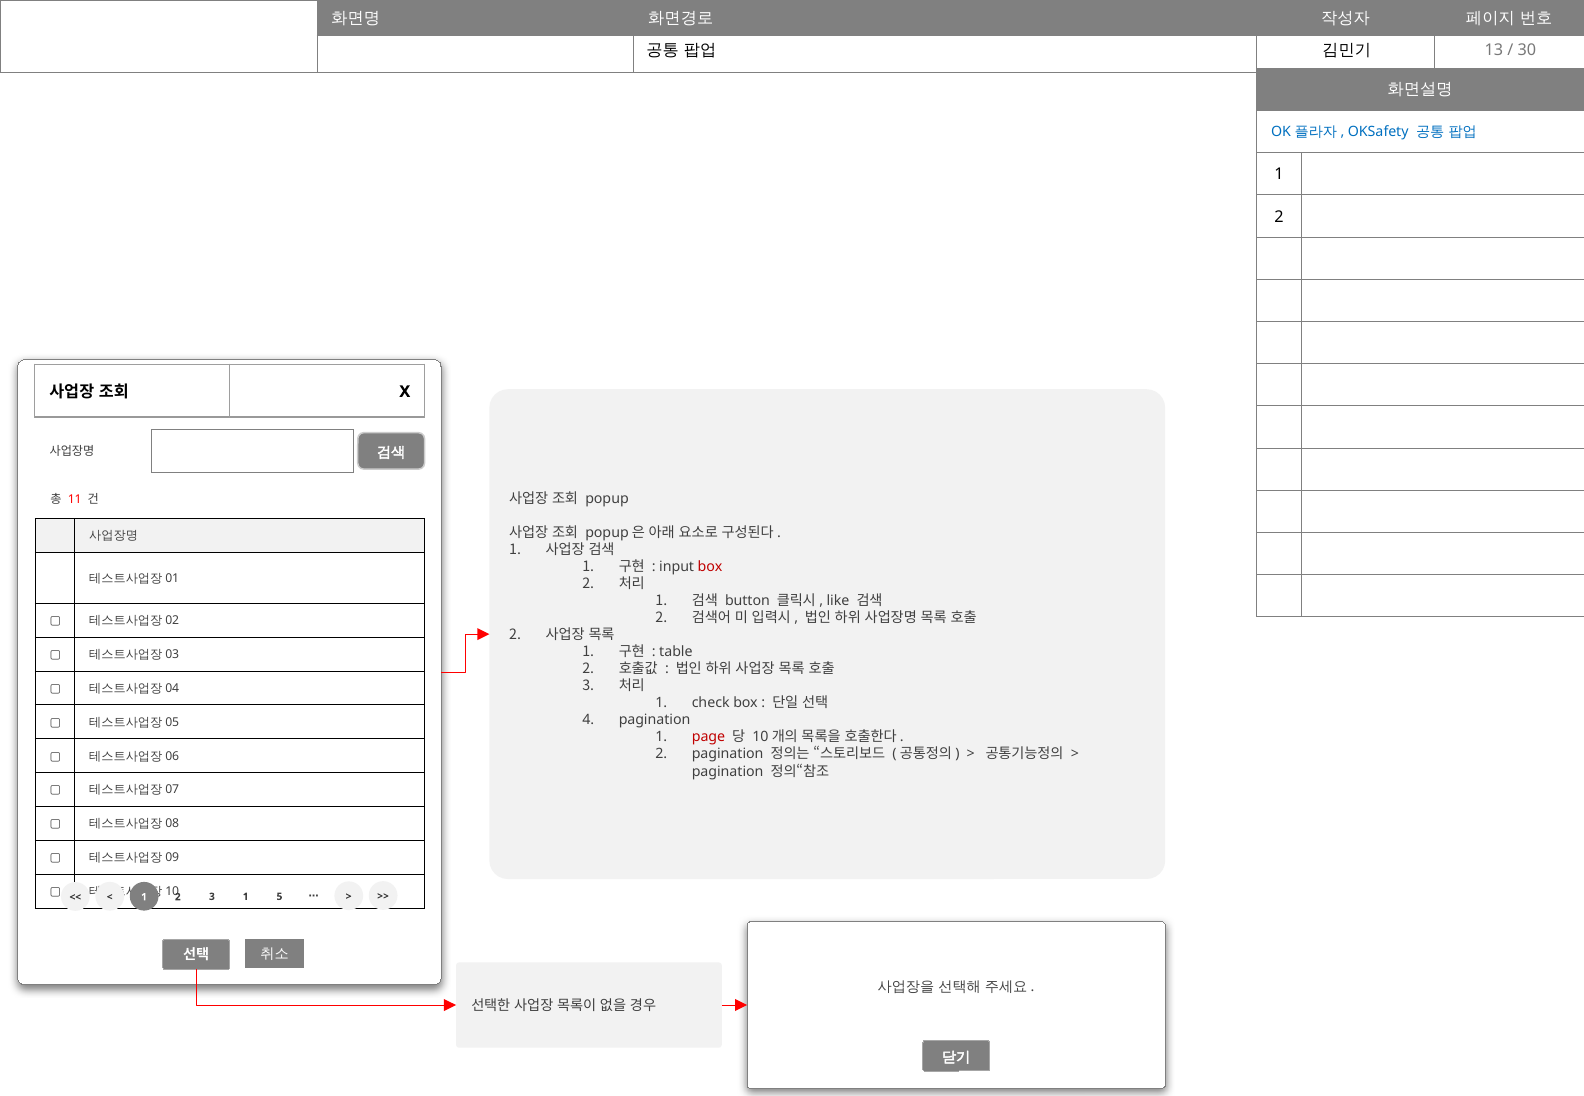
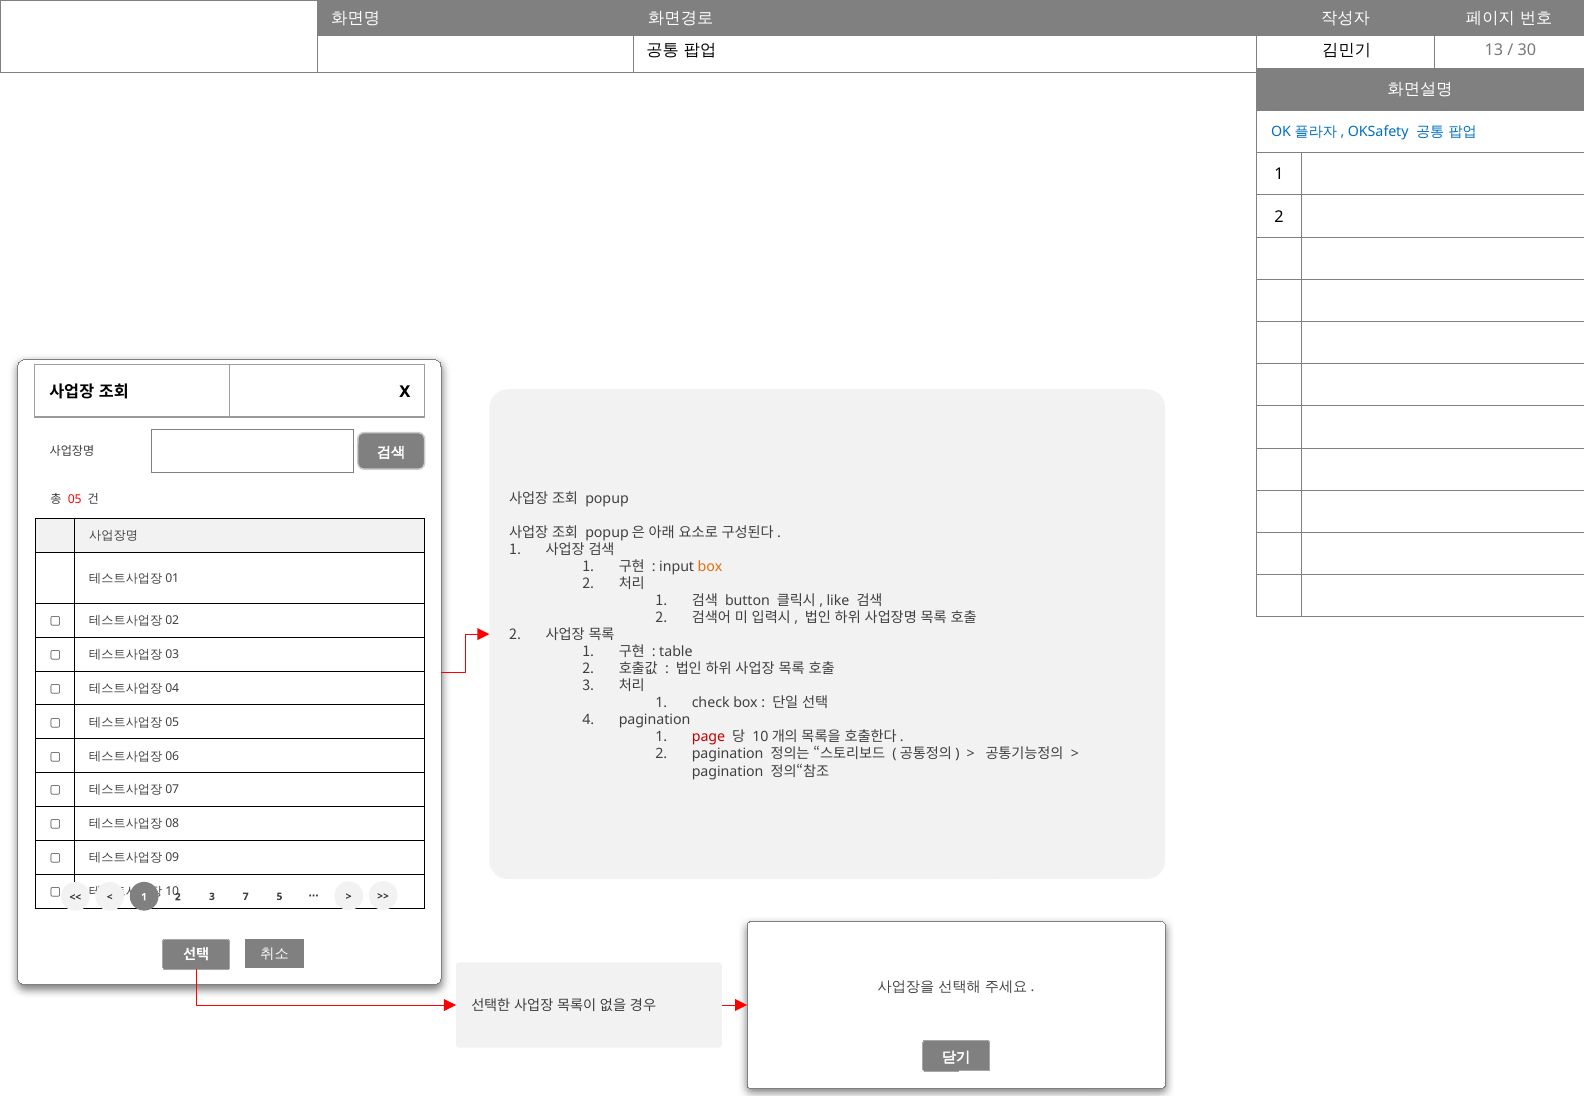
11: 11 -> 05
box at (710, 567) colour: red -> orange
3 1: 1 -> 7
